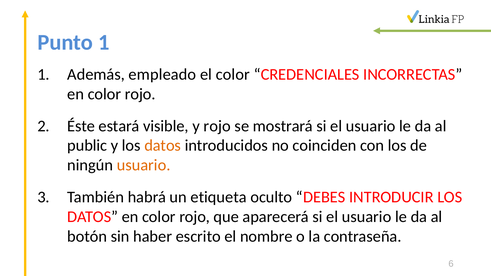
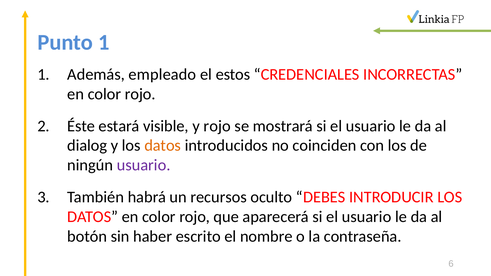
el color: color -> estos
public: public -> dialog
usuario at (144, 165) colour: orange -> purple
etiqueta: etiqueta -> recursos
